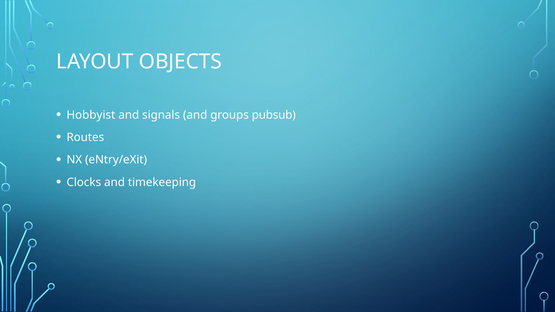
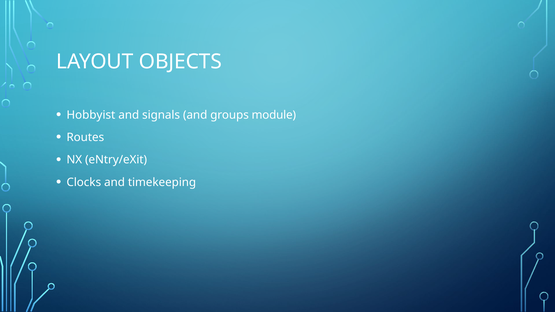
pubsub: pubsub -> module
